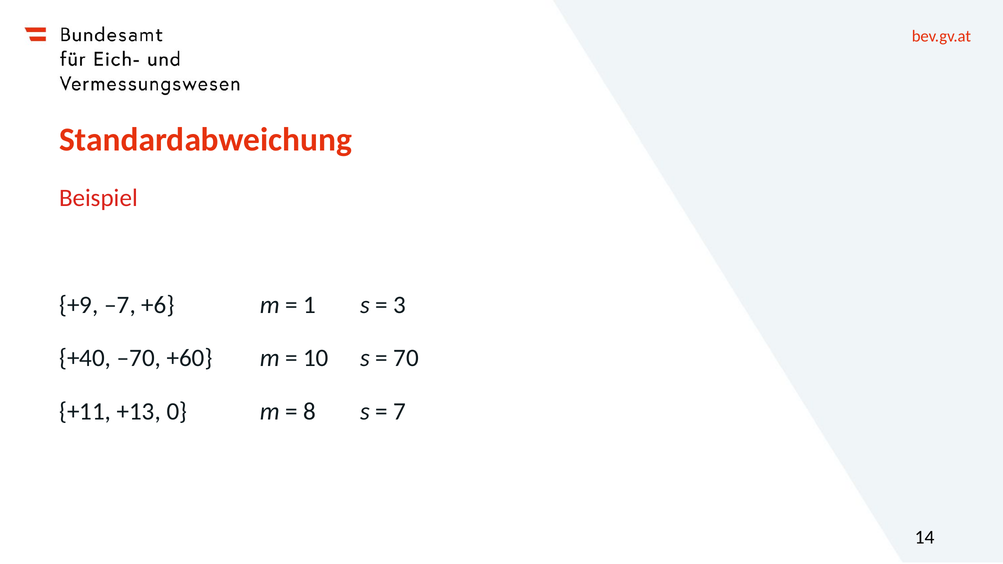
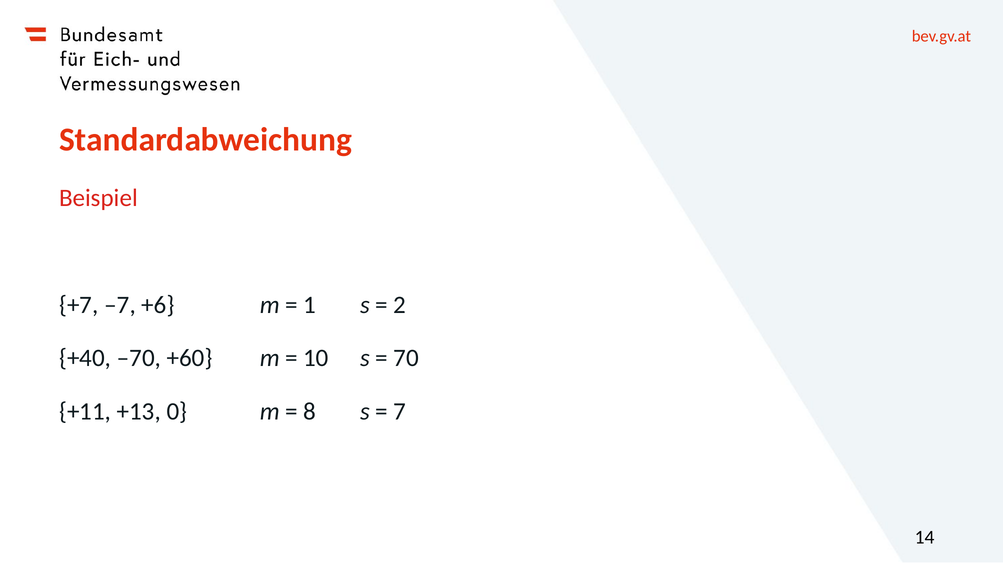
+9: +9 -> +7
3: 3 -> 2
